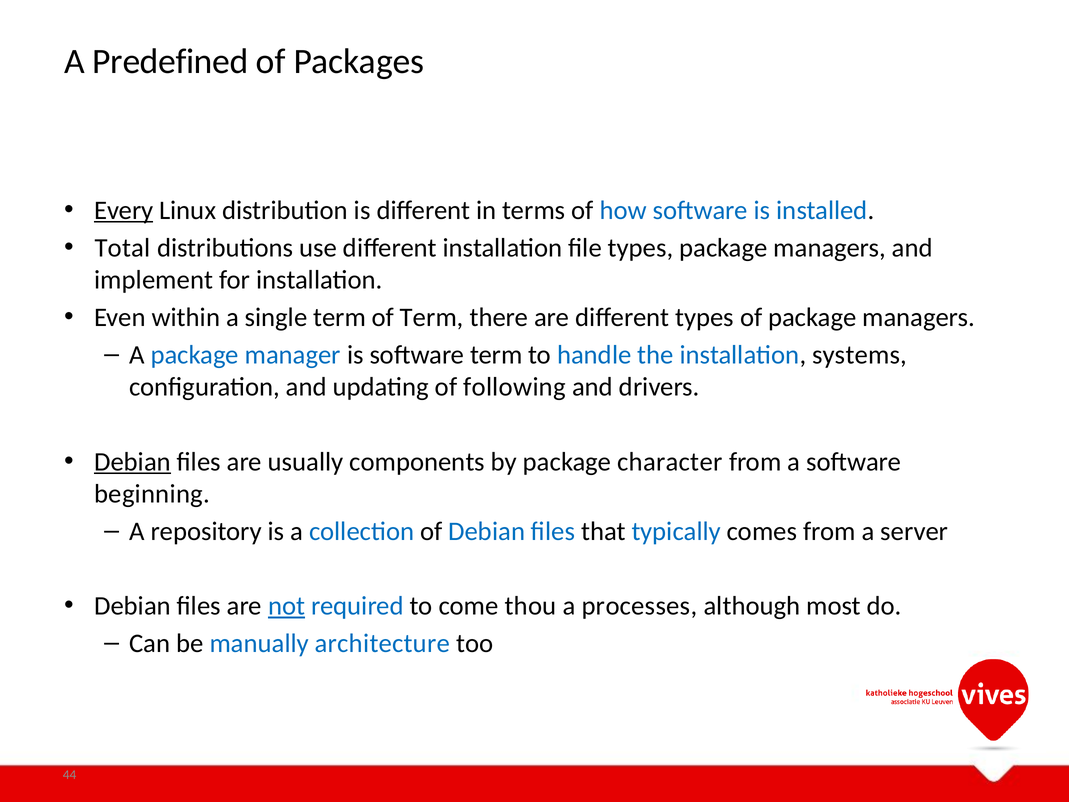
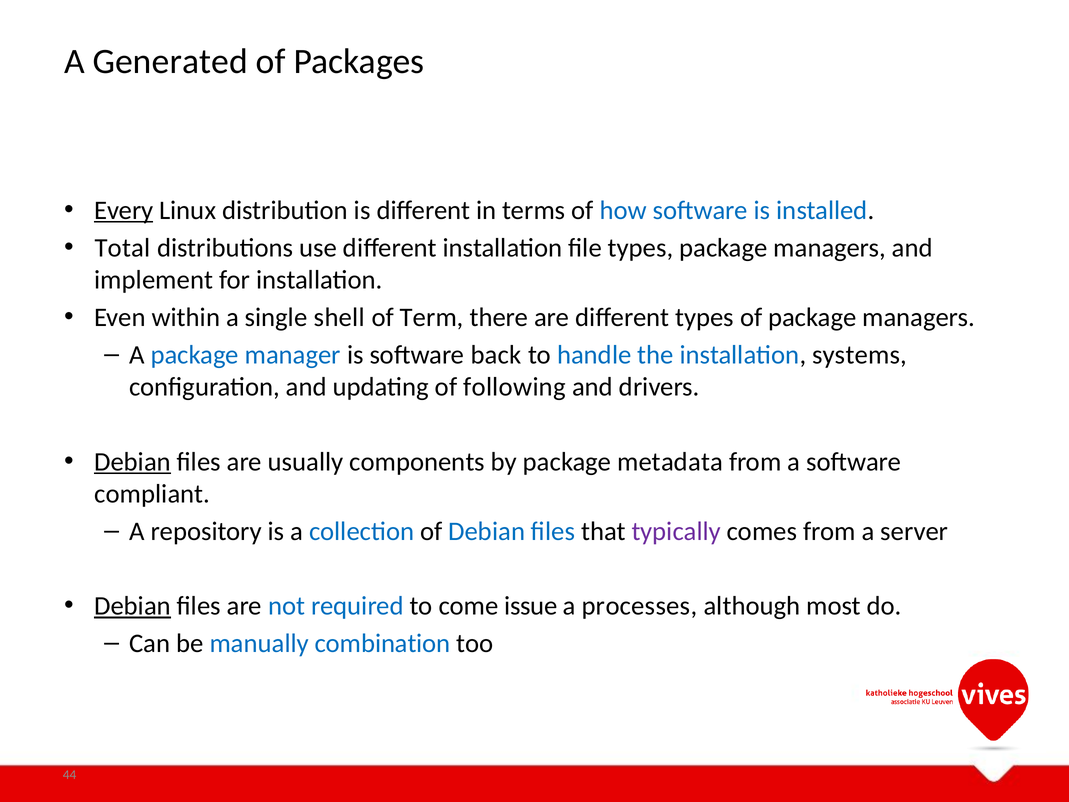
Predefined: Predefined -> Generated
single term: term -> shell
software term: term -> back
character: character -> metadata
beginning: beginning -> compliant
typically colour: blue -> purple
Debian at (133, 606) underline: none -> present
not underline: present -> none
thou: thou -> issue
architecture: architecture -> combination
